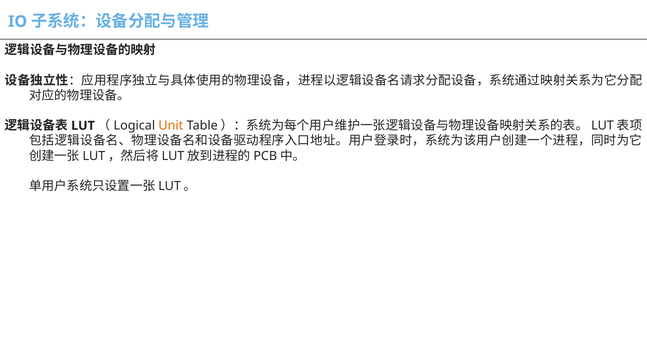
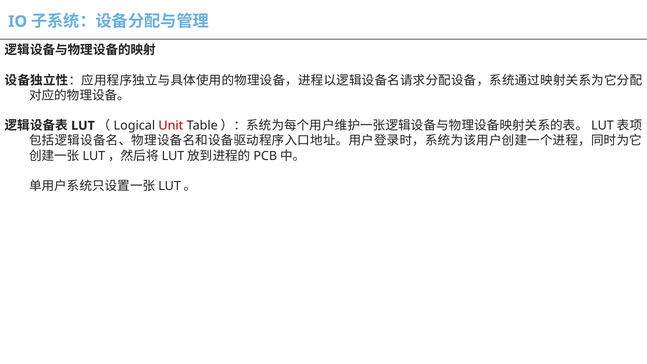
Unit colour: orange -> red
